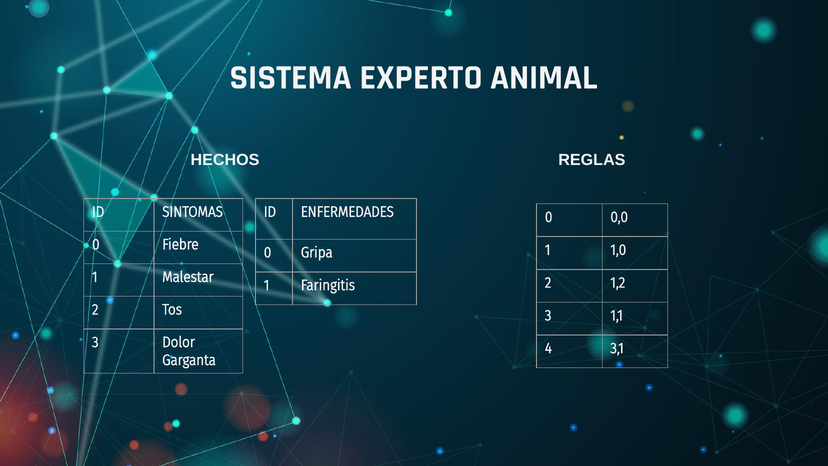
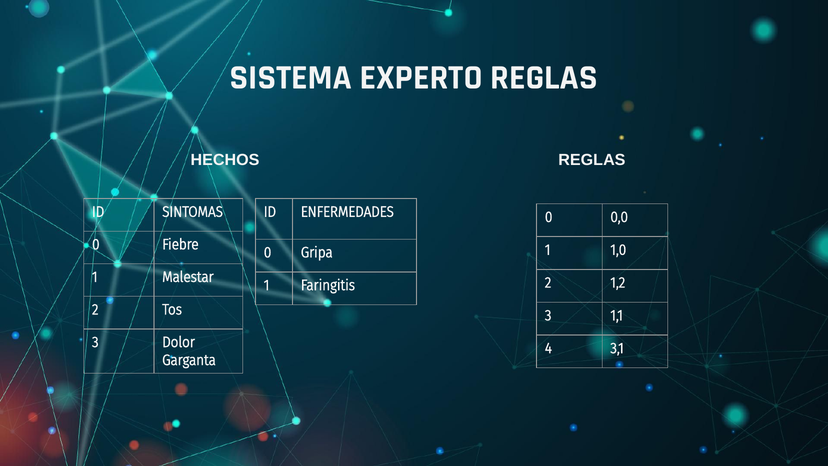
EXPERTO ANIMAL: ANIMAL -> REGLAS
